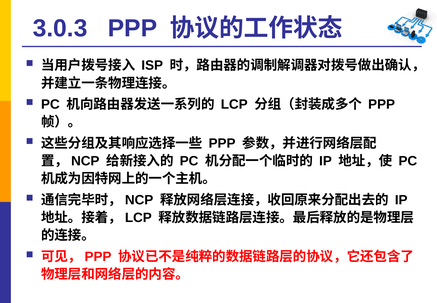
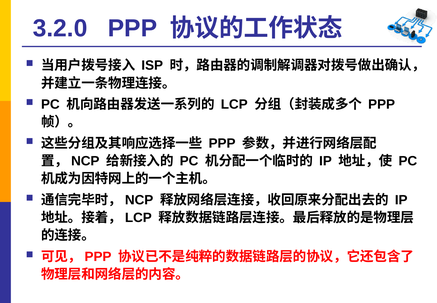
3.0.3: 3.0.3 -> 3.2.0
